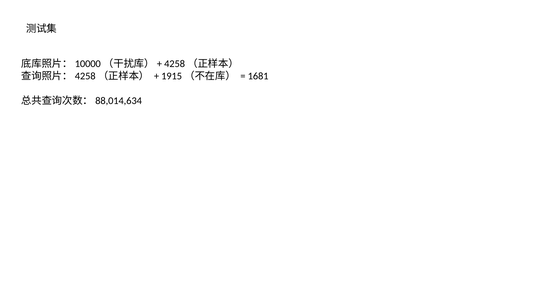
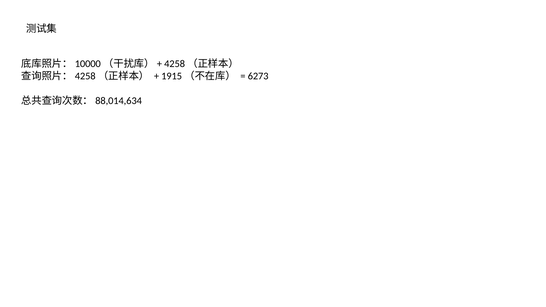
1681: 1681 -> 6273
